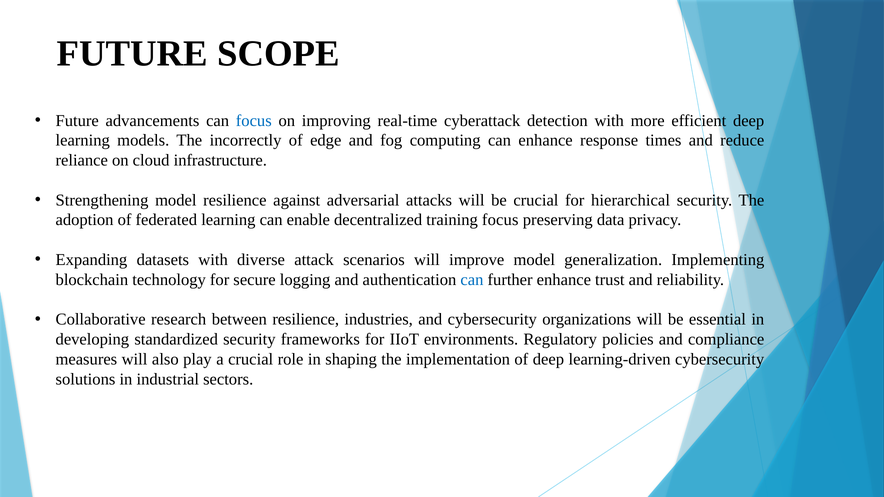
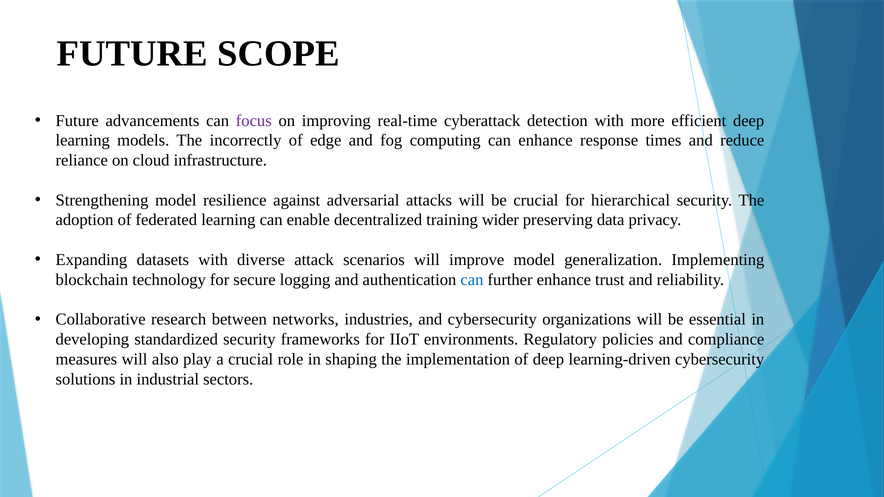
focus at (254, 121) colour: blue -> purple
training focus: focus -> wider
between resilience: resilience -> networks
